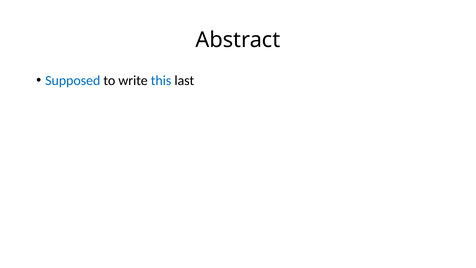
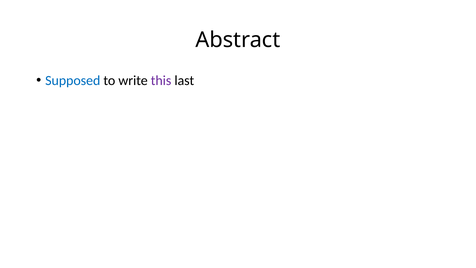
this colour: blue -> purple
